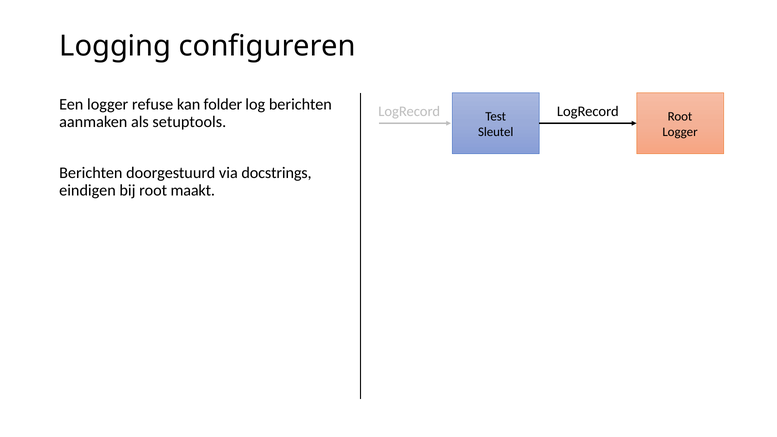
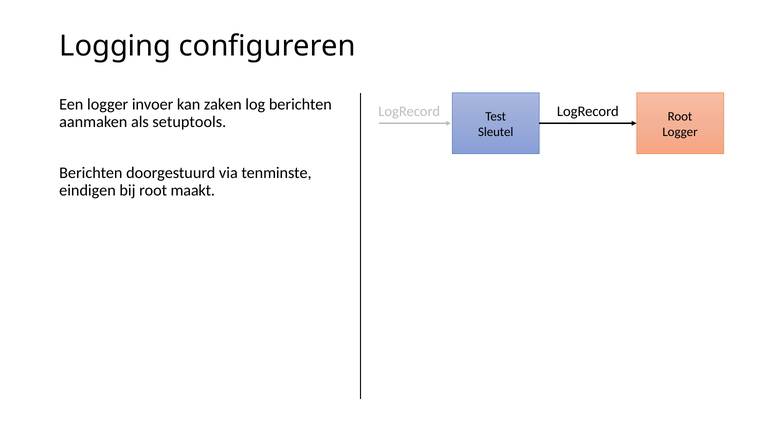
refuse: refuse -> invoer
folder: folder -> zaken
docstrings: docstrings -> tenminste
